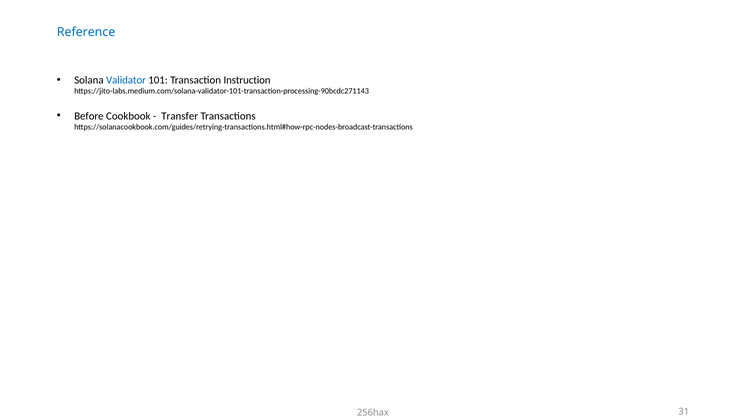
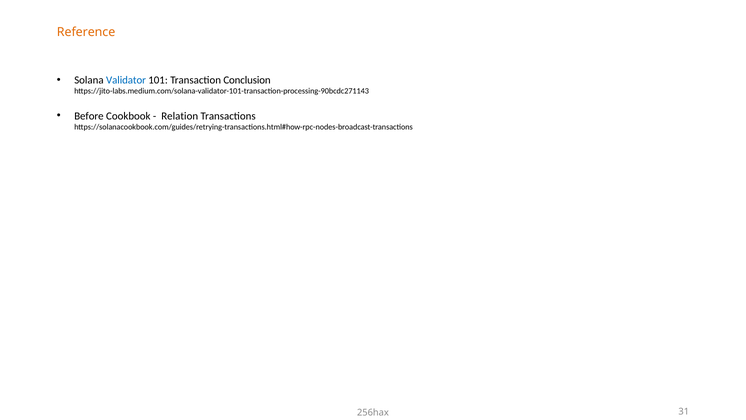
Reference colour: blue -> orange
Instruction: Instruction -> Conclusion
Transfer: Transfer -> Relation
